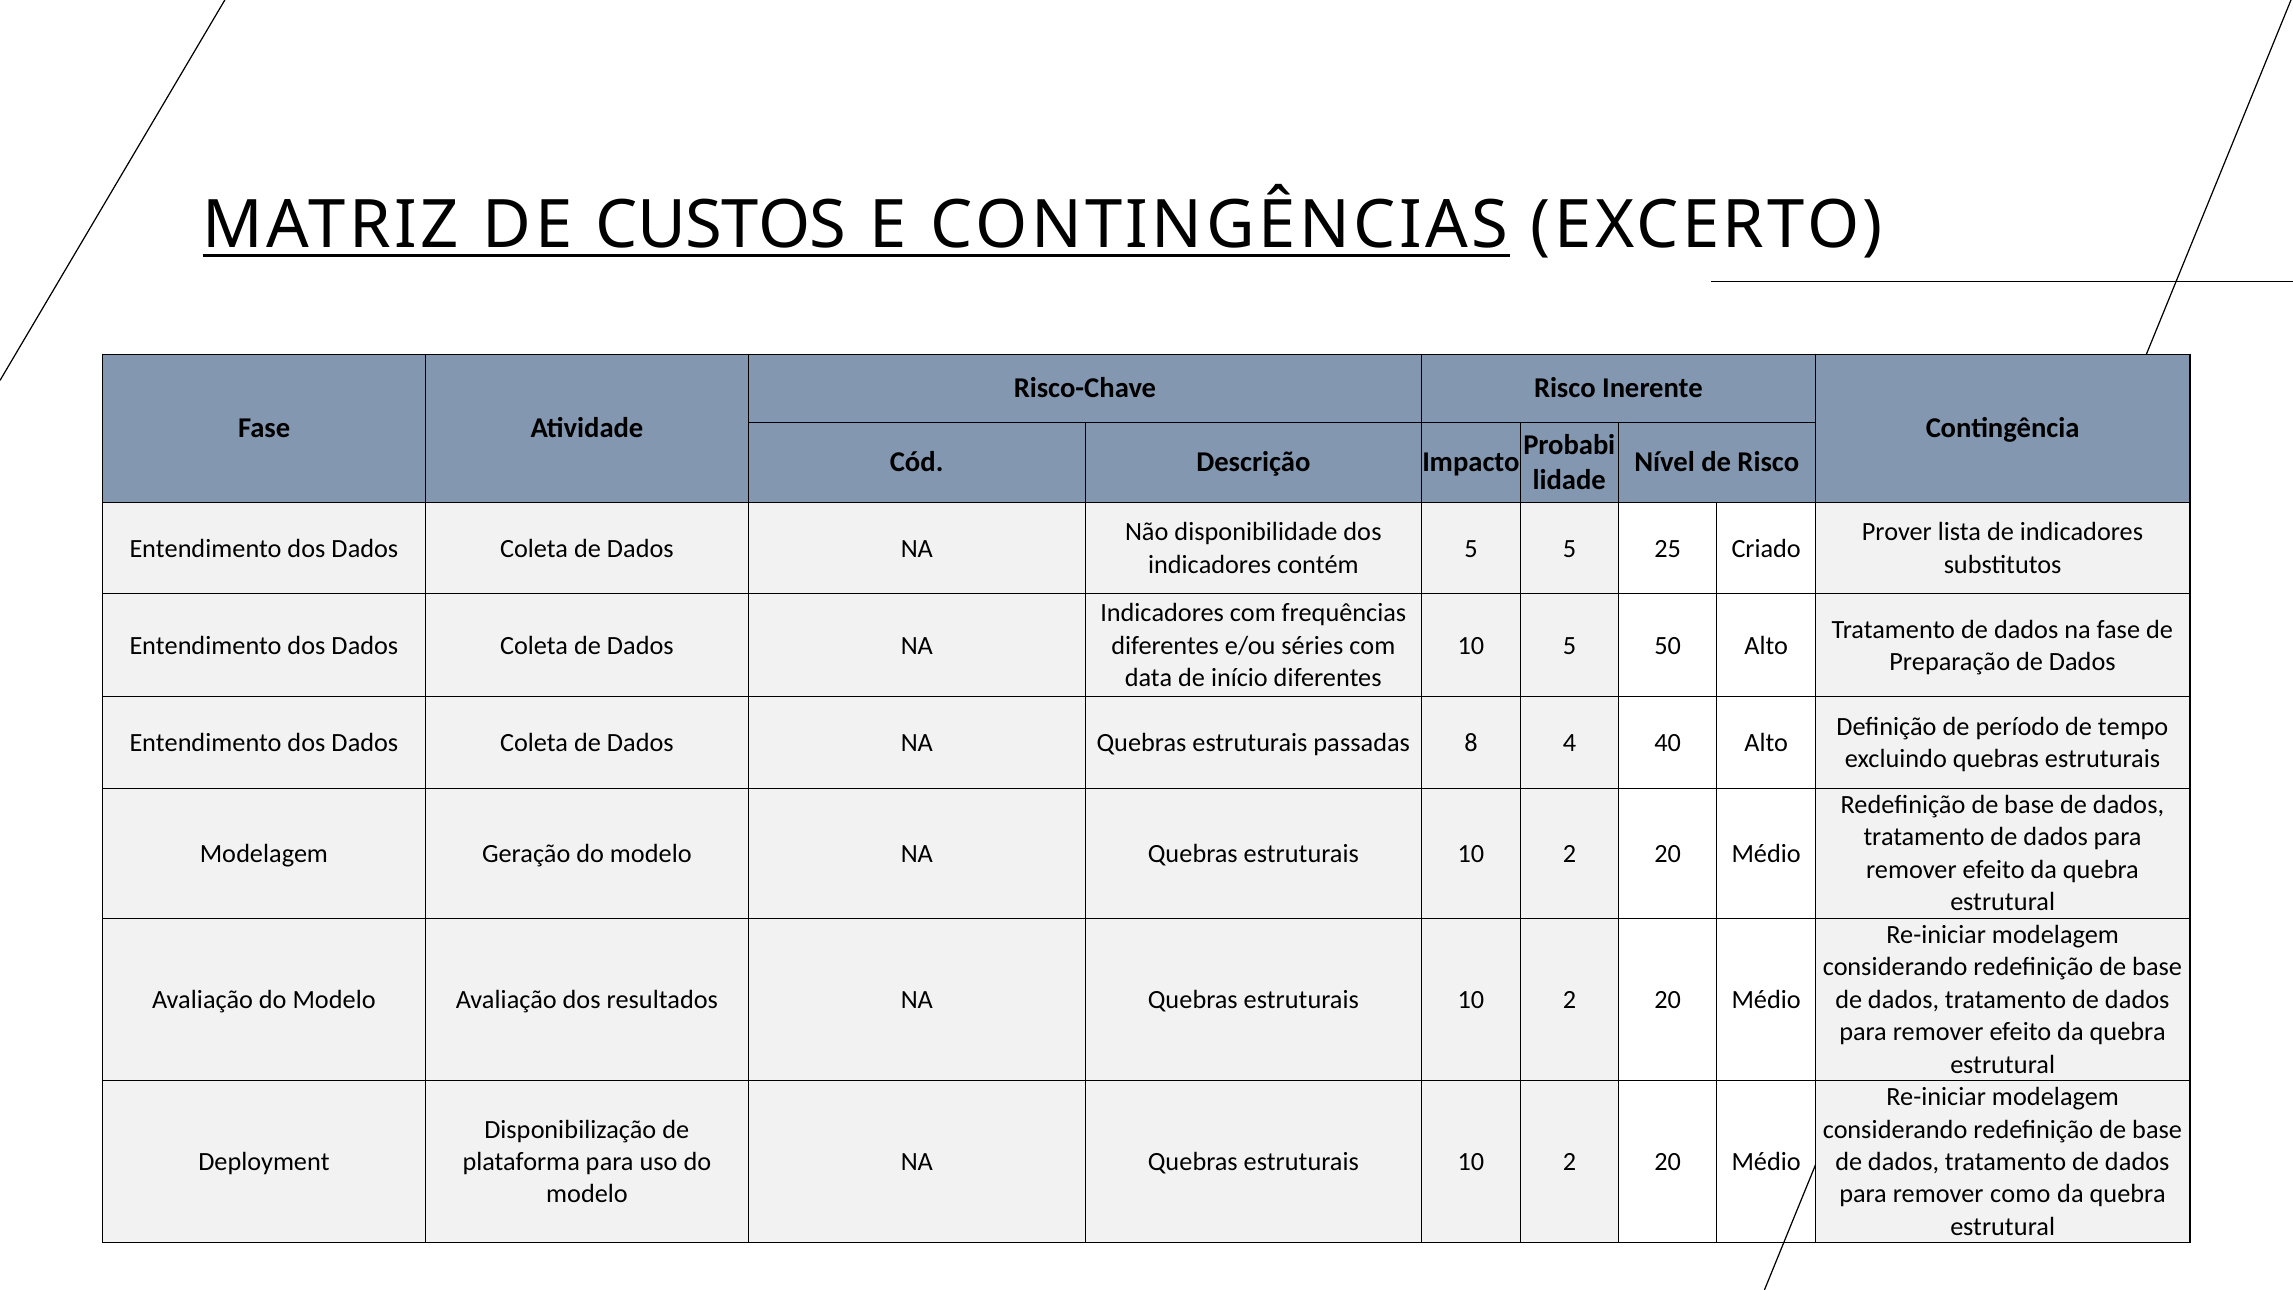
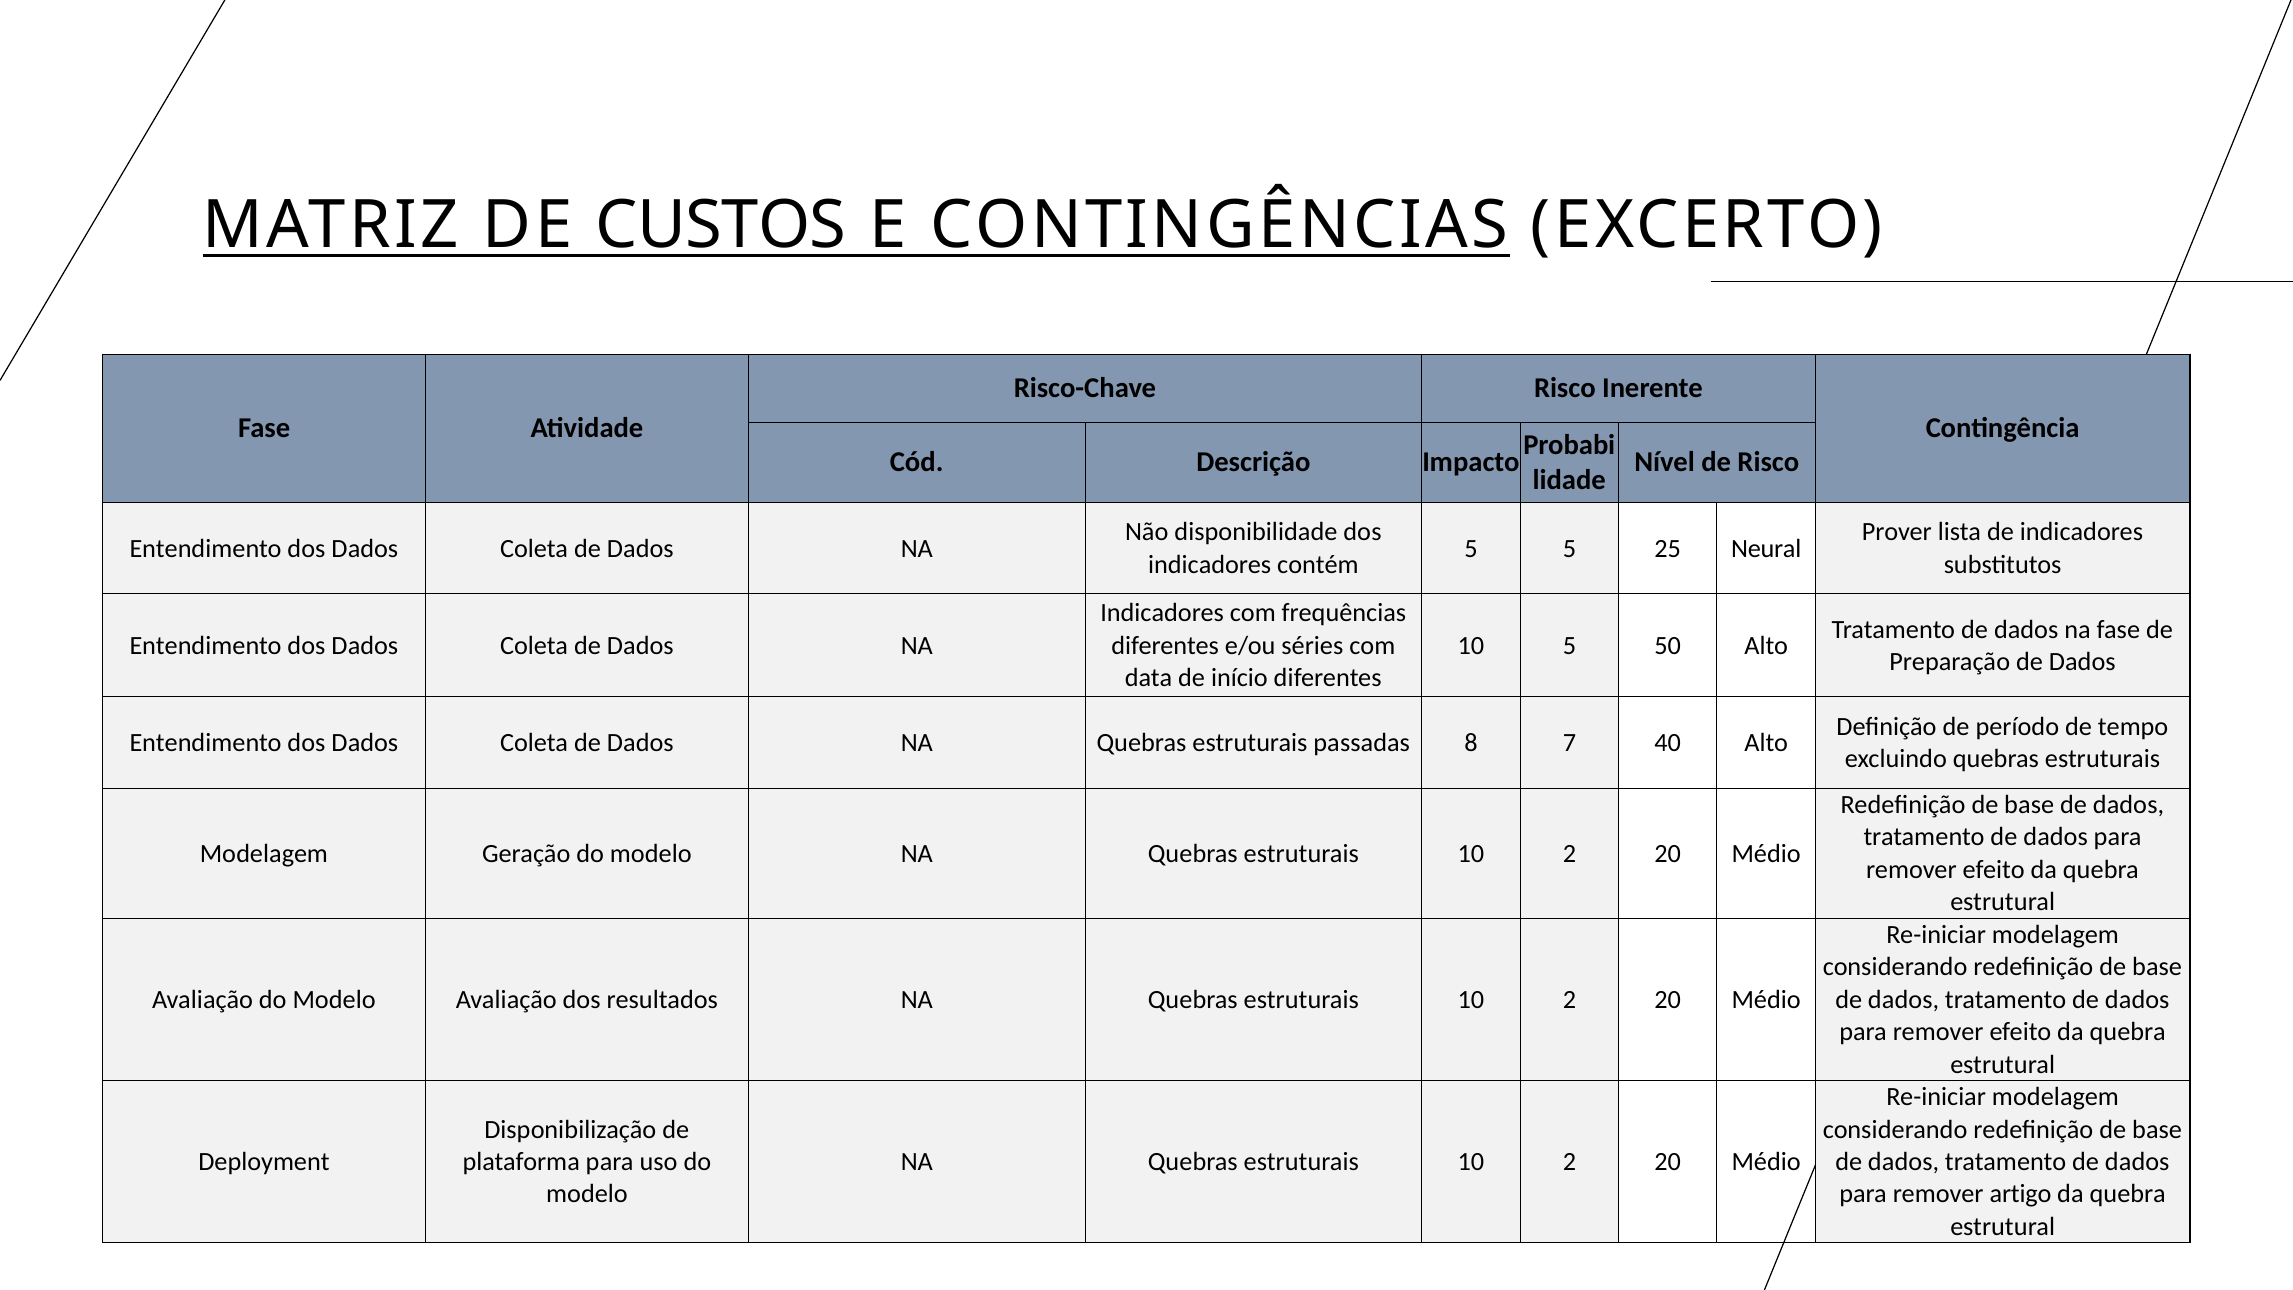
Criado: Criado -> Neural
4: 4 -> 7
como: como -> artigo
